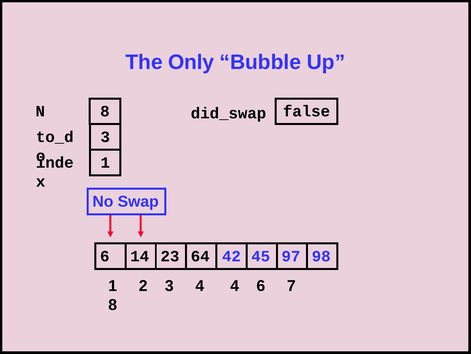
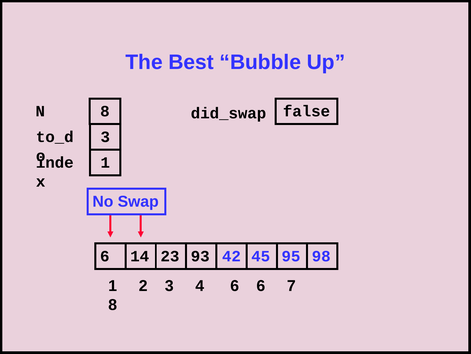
Only: Only -> Best
64: 64 -> 93
97: 97 -> 95
4 4: 4 -> 6
